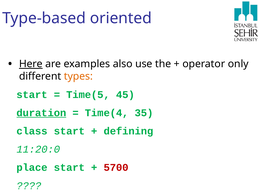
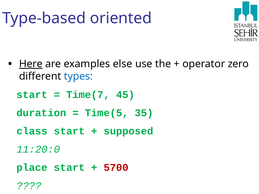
also: also -> else
only: only -> zero
types colour: orange -> blue
Time(5: Time(5 -> Time(7
duration underline: present -> none
Time(4: Time(4 -> Time(5
defining: defining -> supposed
